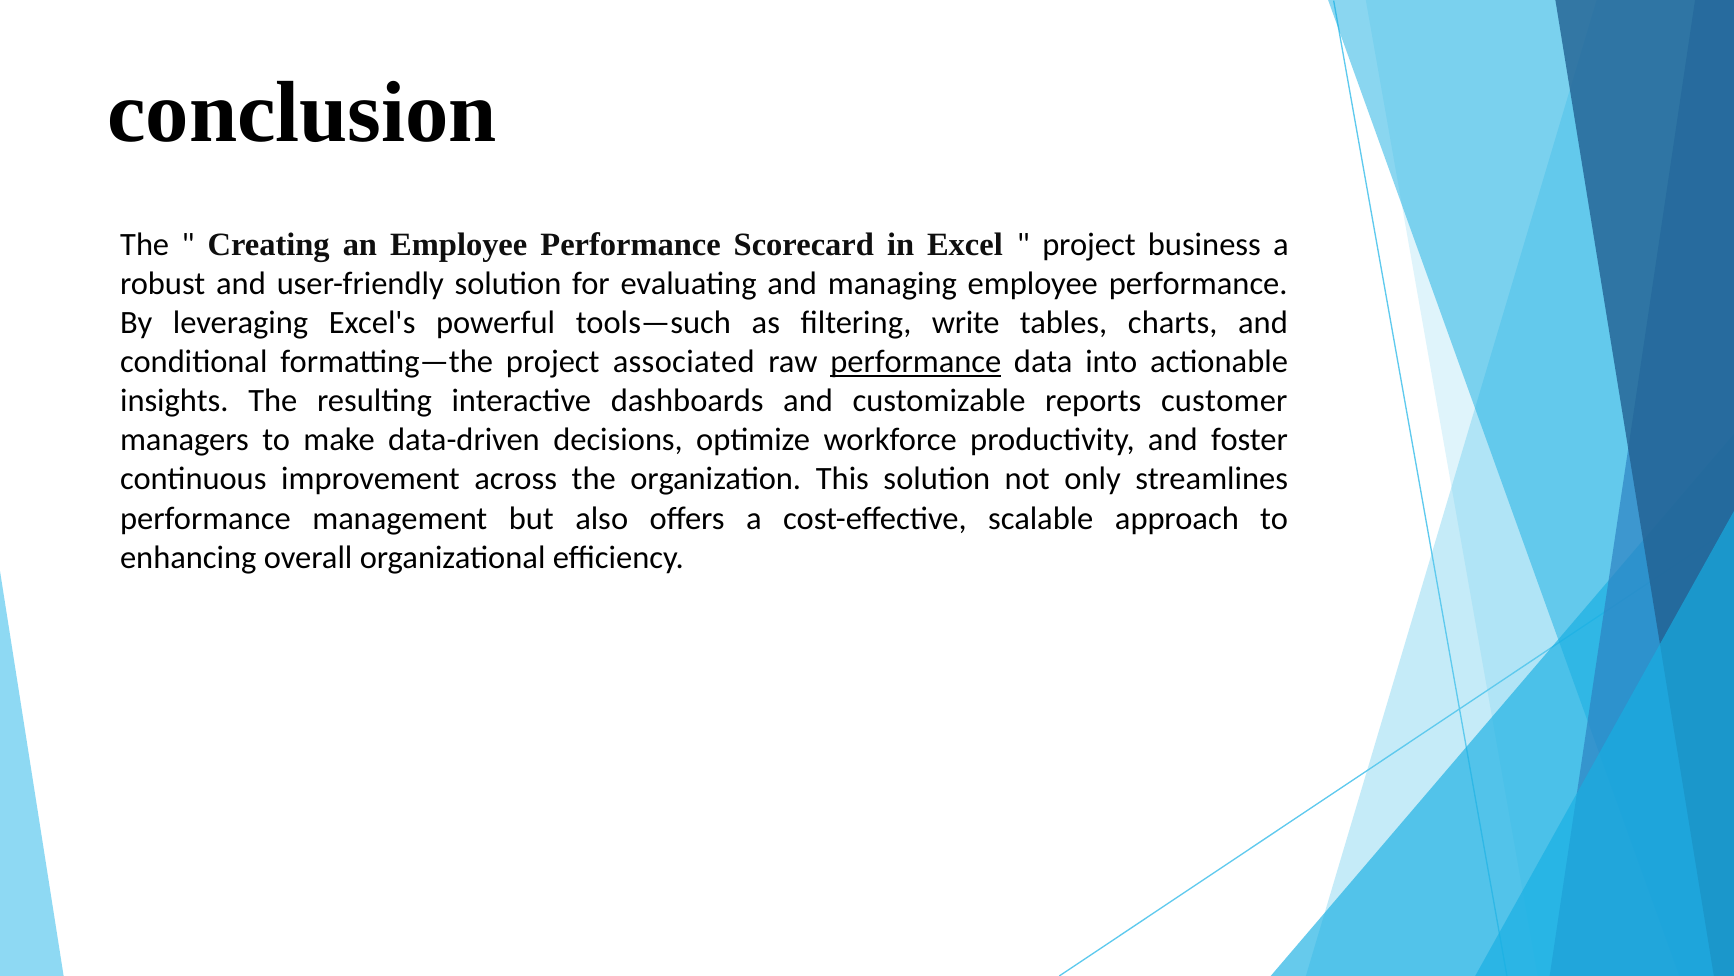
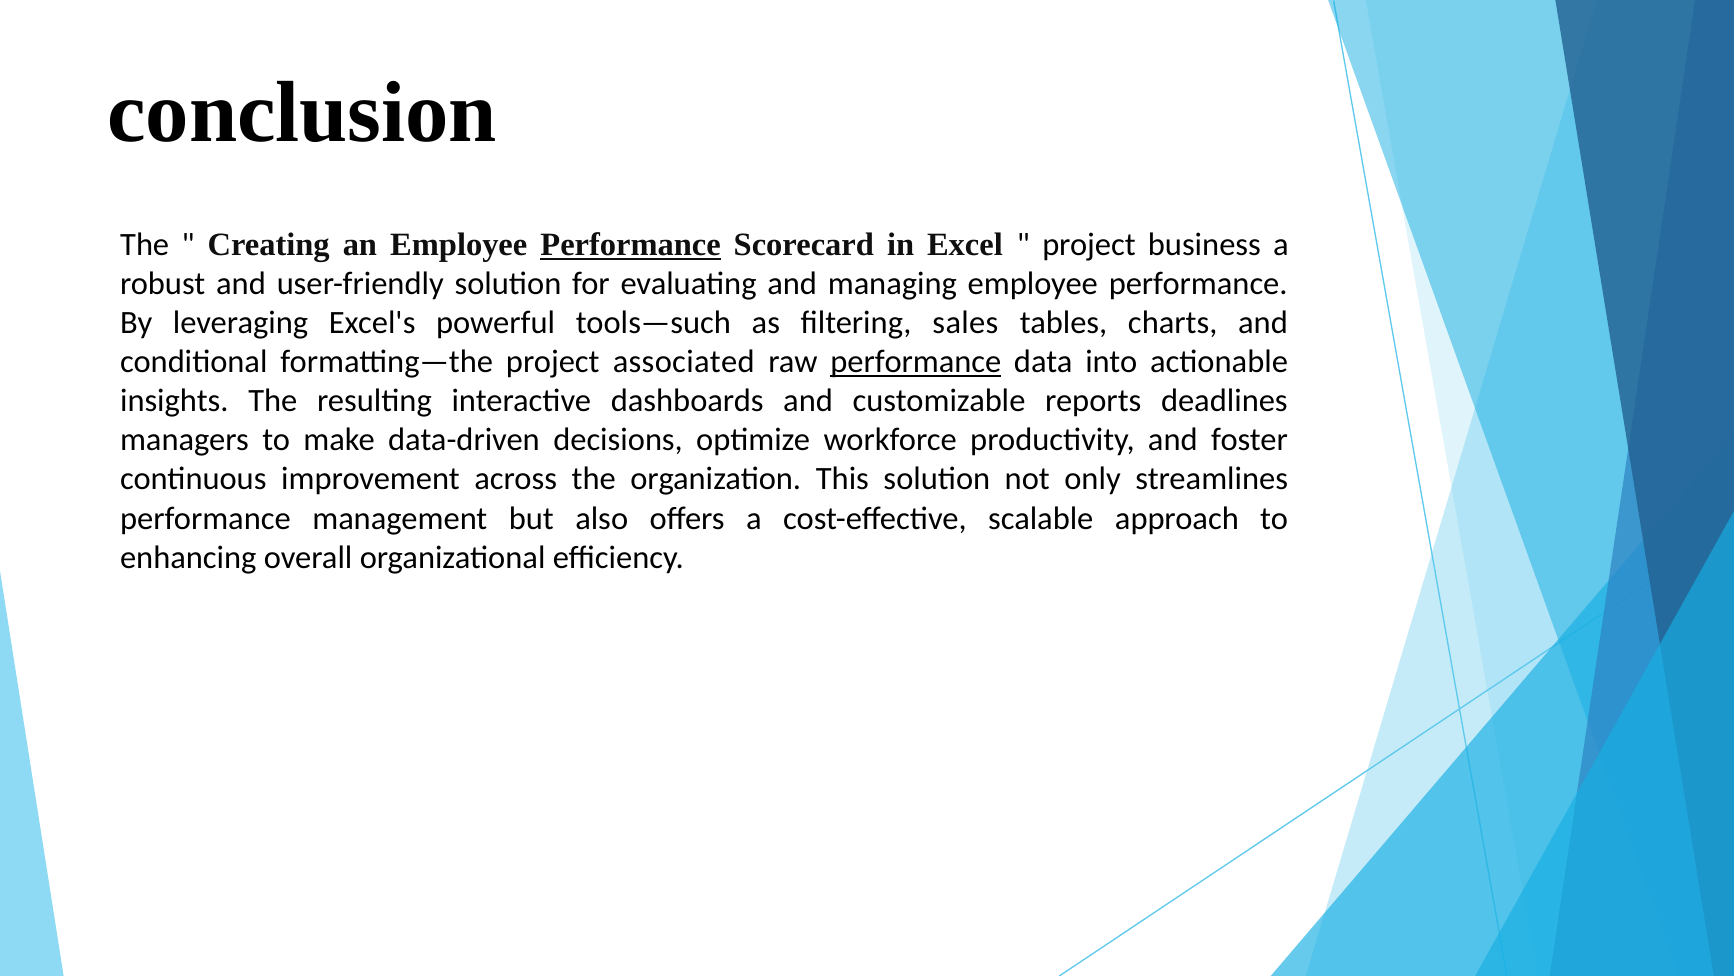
Performance at (631, 245) underline: none -> present
write: write -> sales
customer: customer -> deadlines
